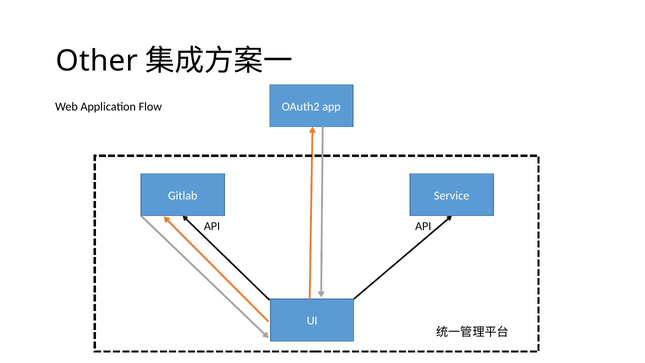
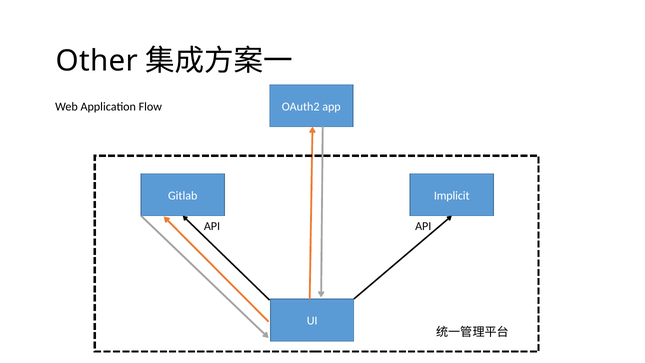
Service: Service -> Implicit
